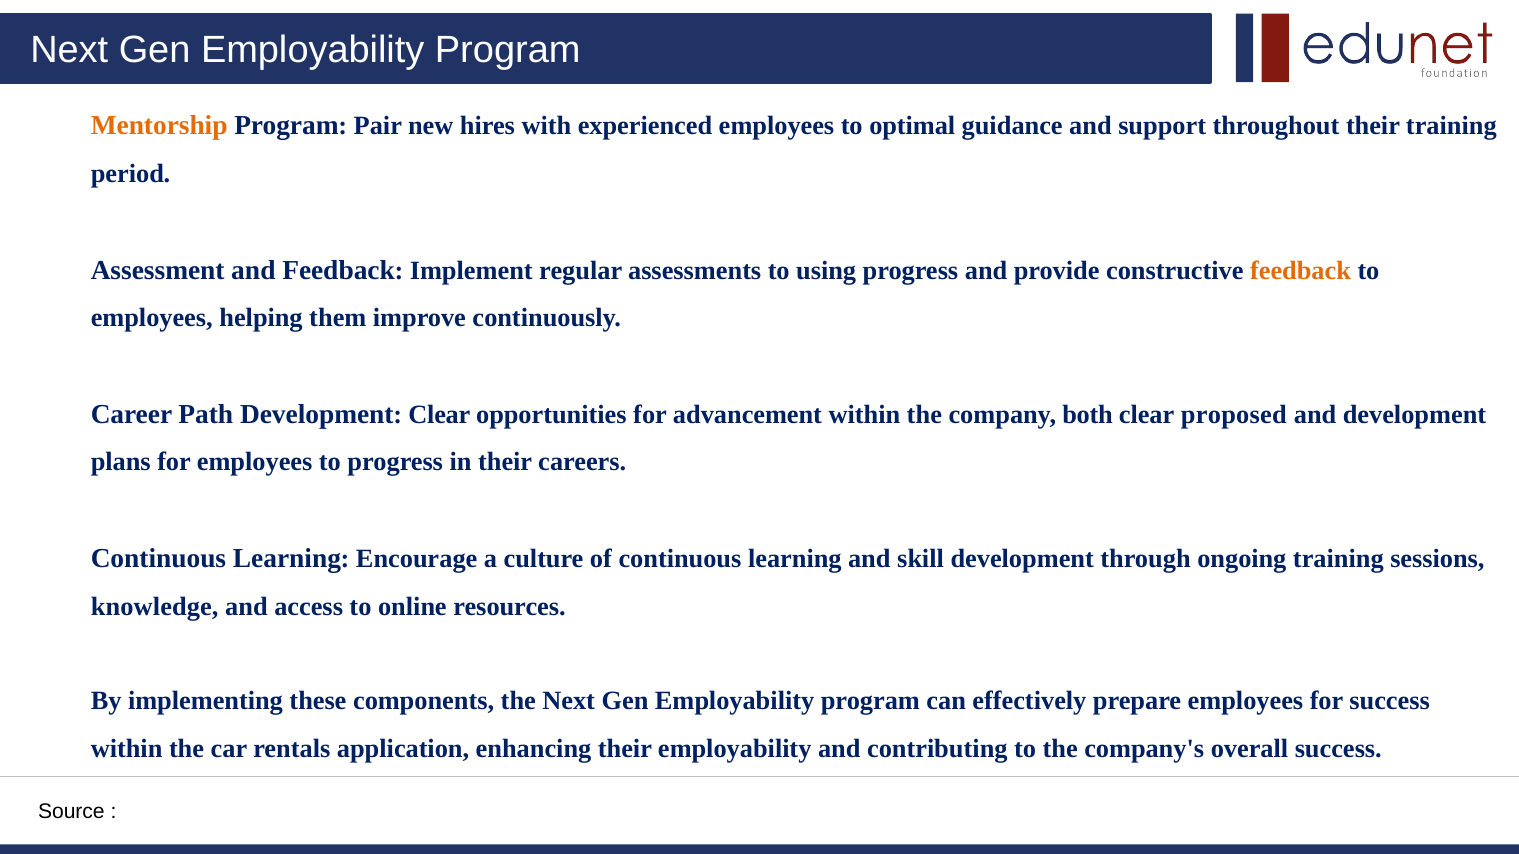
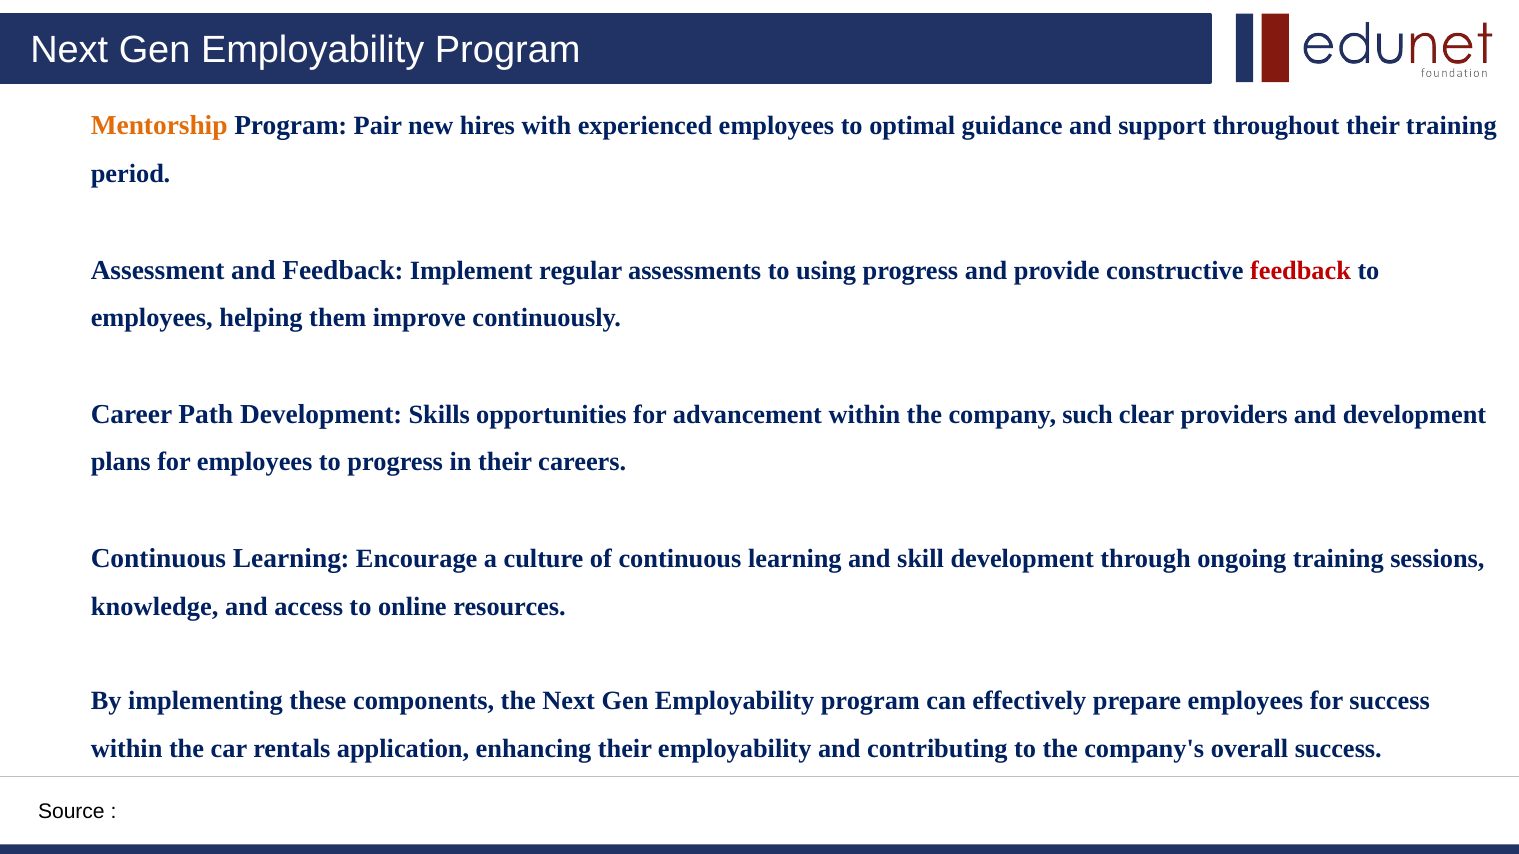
feedback at (1301, 271) colour: orange -> red
Development Clear: Clear -> Skills
both: both -> such
proposed: proposed -> providers
